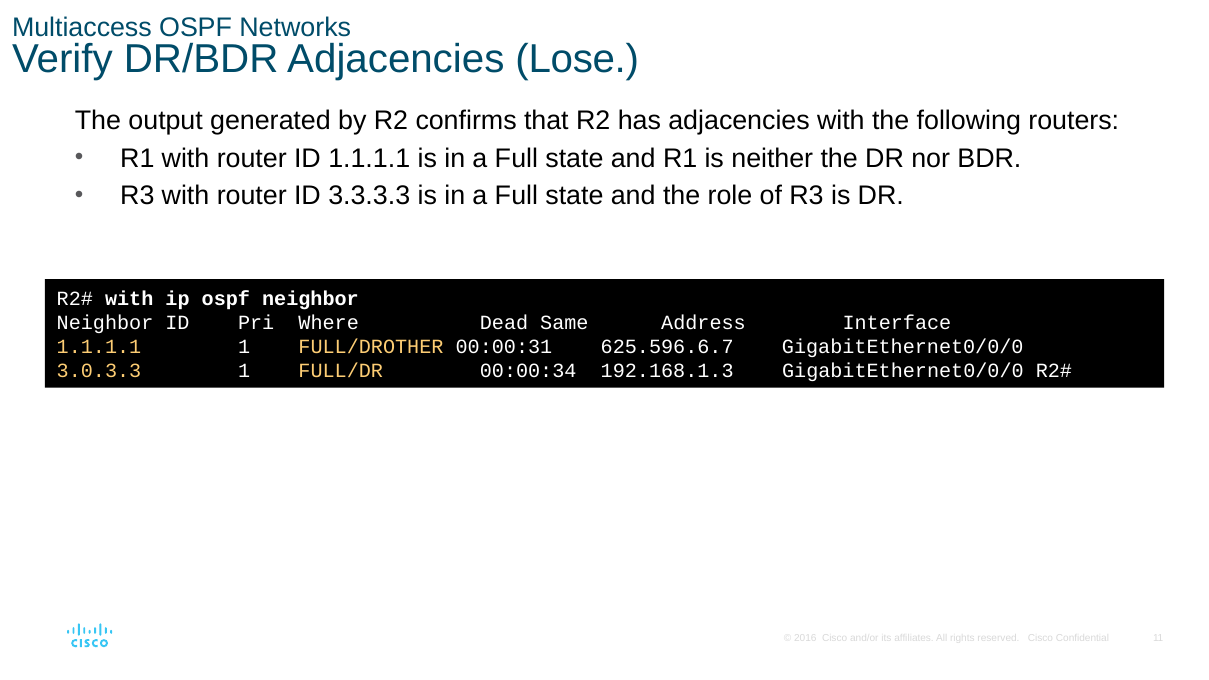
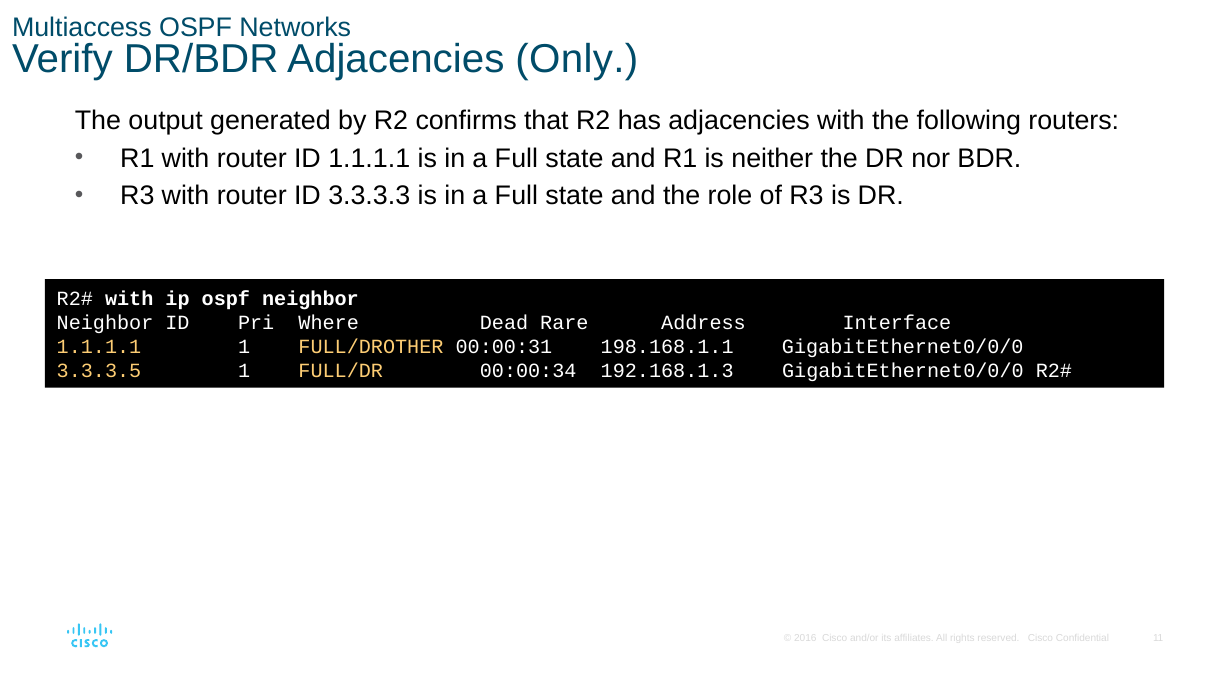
Lose: Lose -> Only
Same: Same -> Rare
625.596.6.7: 625.596.6.7 -> 198.168.1.1
3.0.3.3: 3.0.3.3 -> 3.3.3.5
